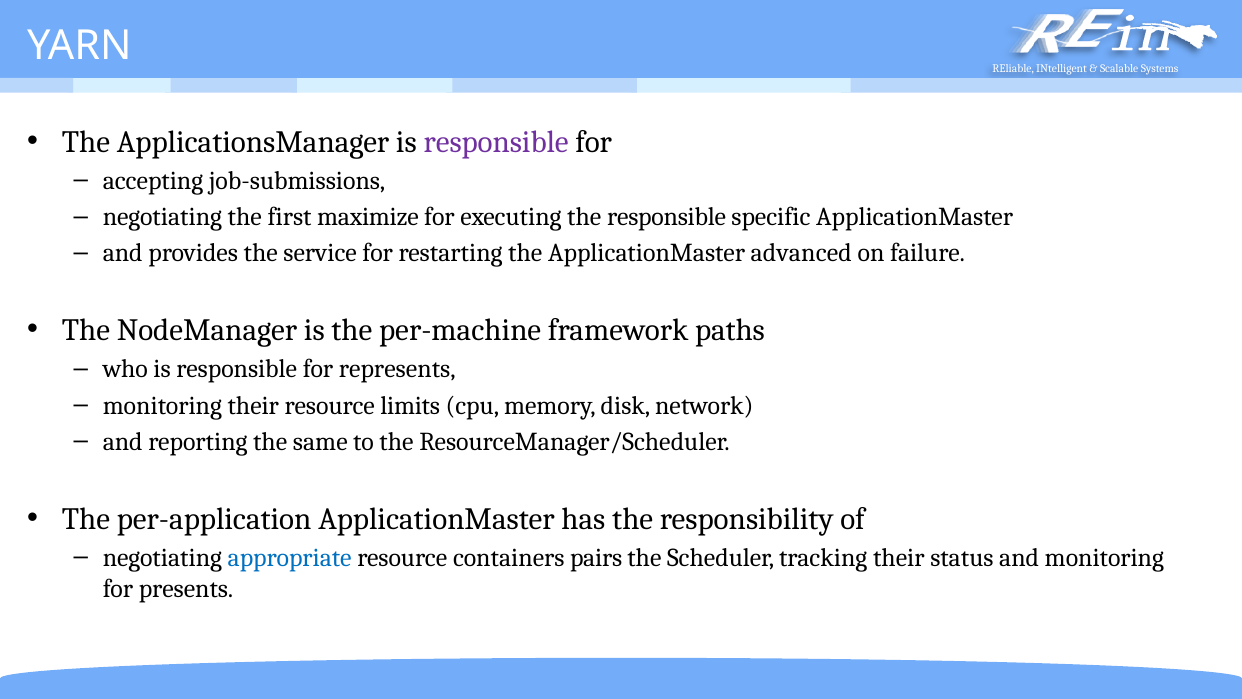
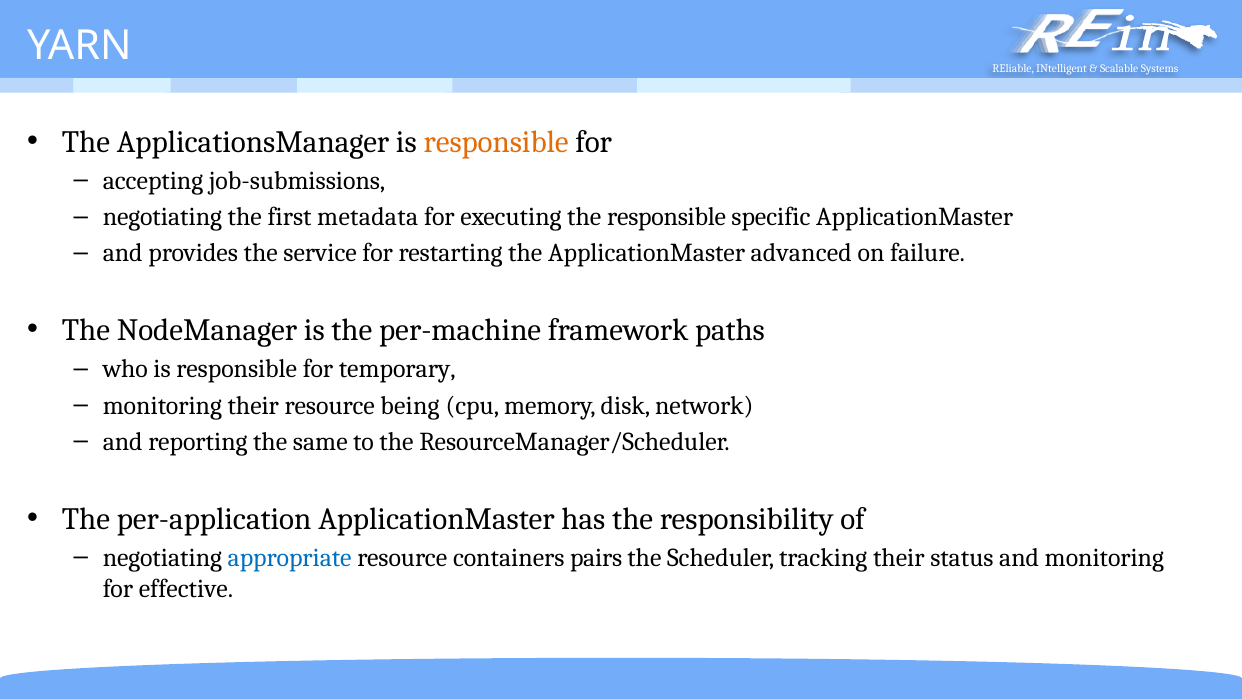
responsible at (496, 142) colour: purple -> orange
maximize: maximize -> metadata
represents: represents -> temporary
limits: limits -> being
presents: presents -> effective
